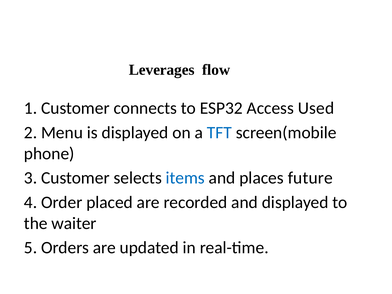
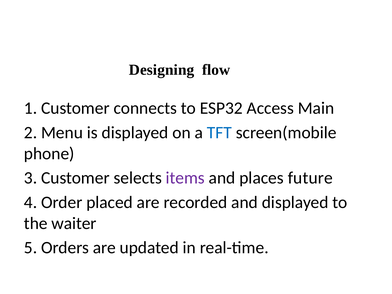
Leverages: Leverages -> Designing
Used: Used -> Main
items colour: blue -> purple
